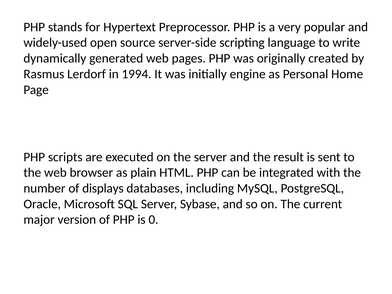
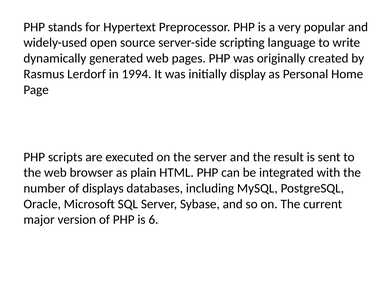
engine: engine -> display
0: 0 -> 6
